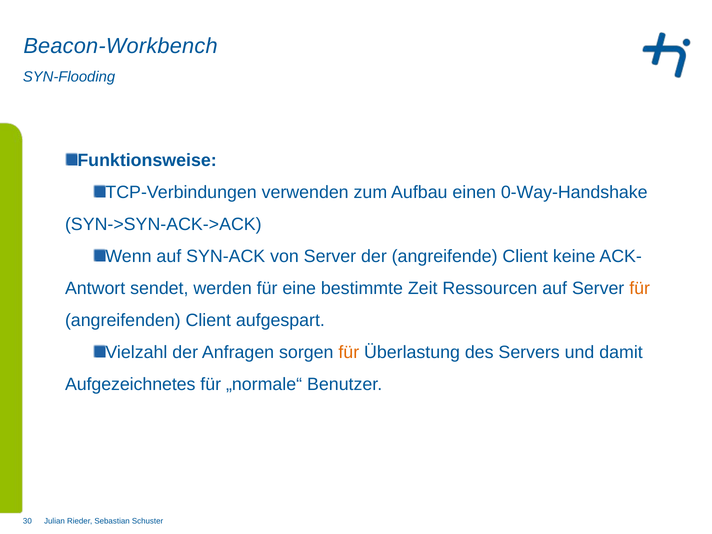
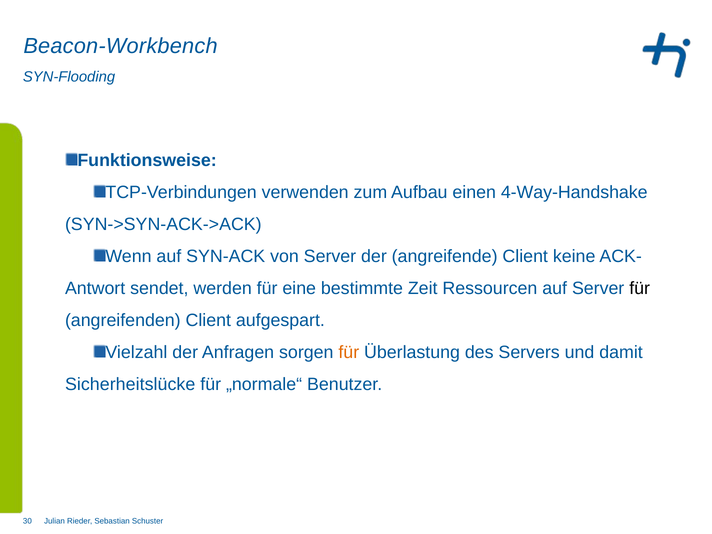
0-Way-Handshake: 0-Way-Handshake -> 4-Way-Handshake
für at (640, 288) colour: orange -> black
Aufgezeichnetes: Aufgezeichnetes -> Sicherheitslücke
